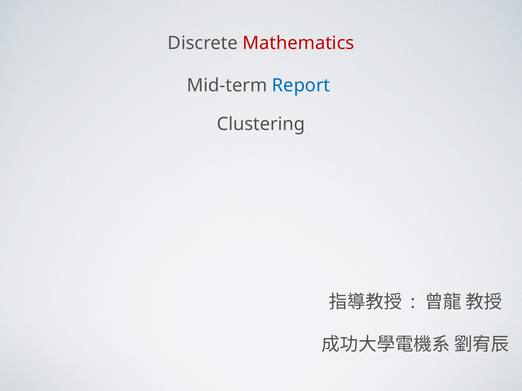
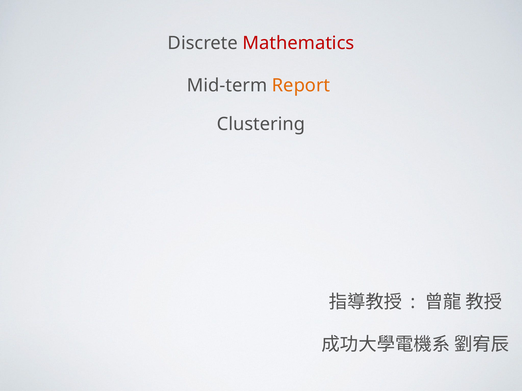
Report colour: blue -> orange
